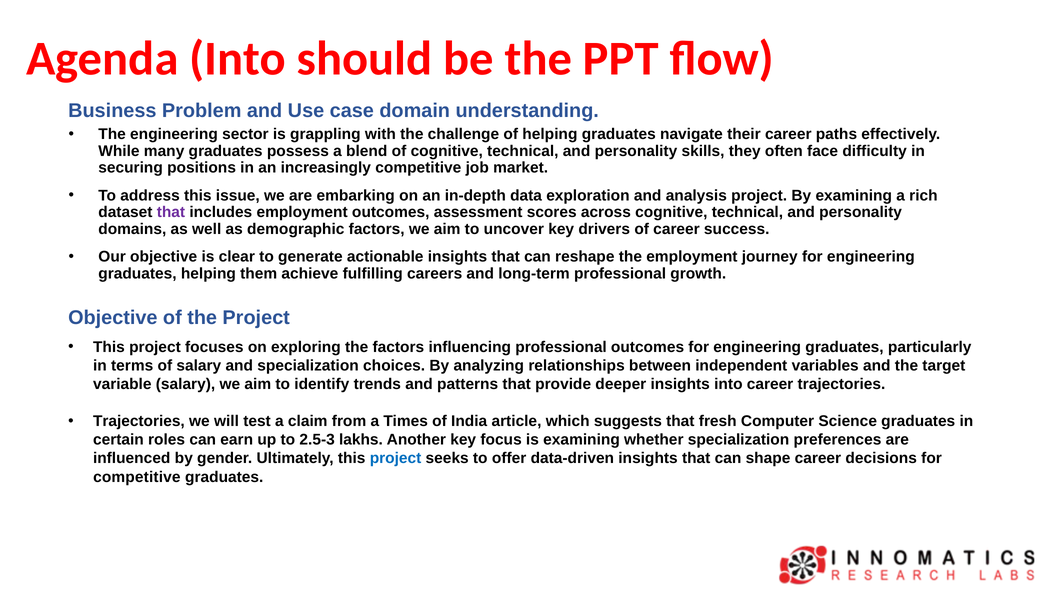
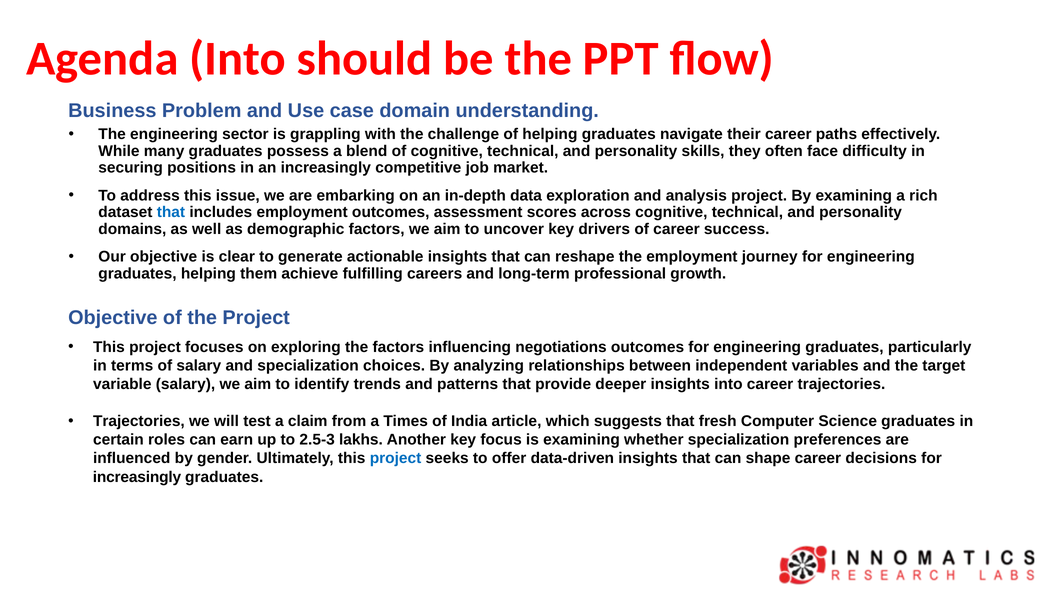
that at (171, 212) colour: purple -> blue
influencing professional: professional -> negotiations
competitive at (137, 477): competitive -> increasingly
